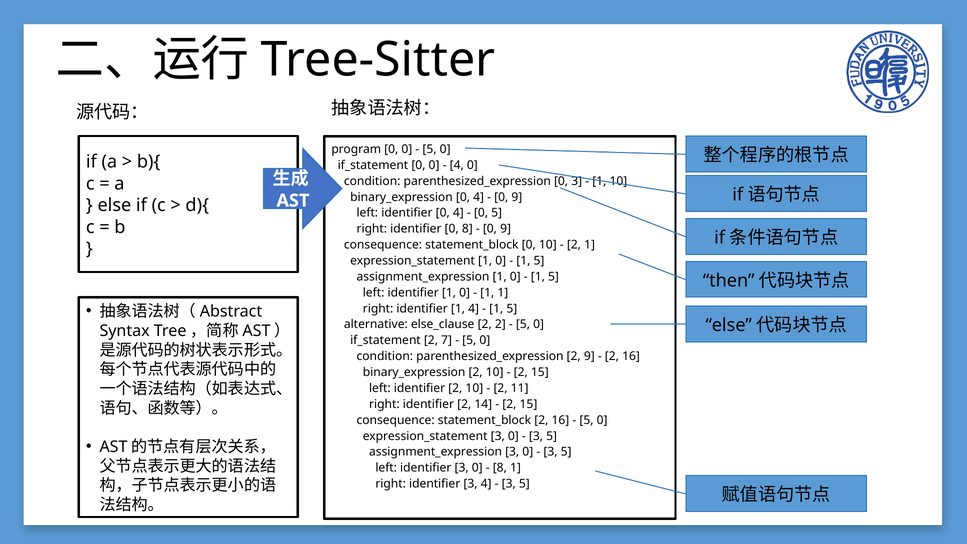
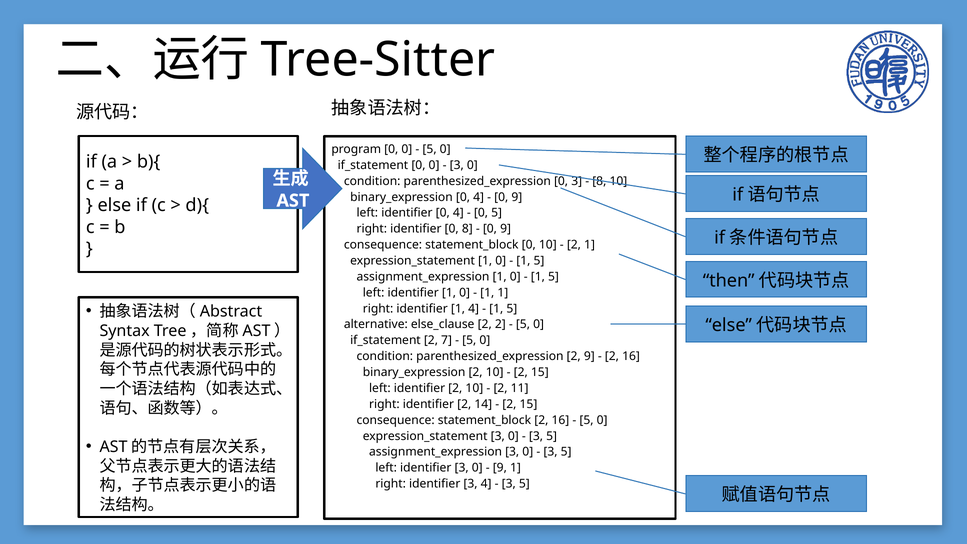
4 at (457, 165): 4 -> 3
1 at (599, 181): 1 -> 8
8 at (500, 468): 8 -> 9
